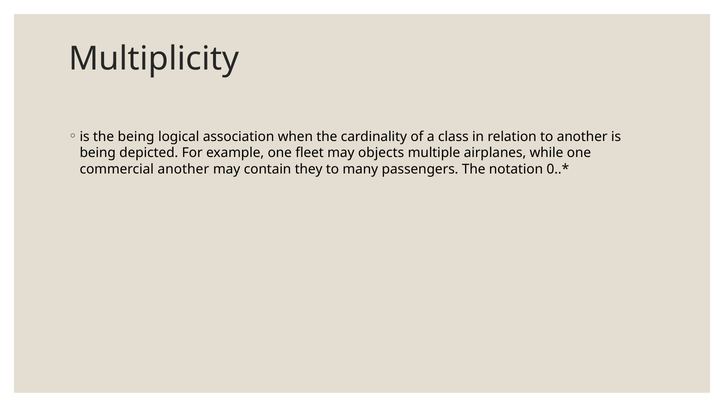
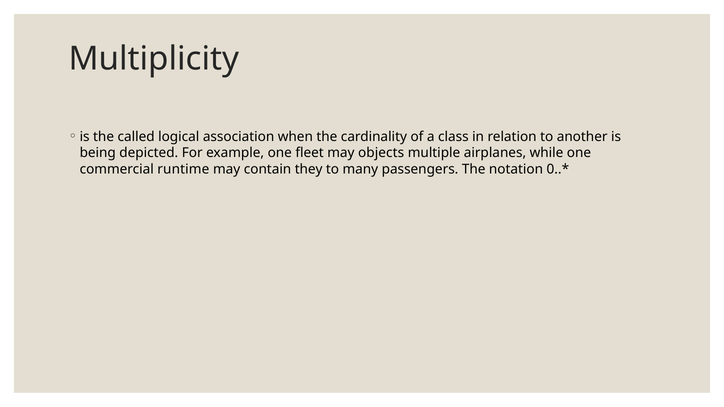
the being: being -> called
commercial another: another -> runtime
